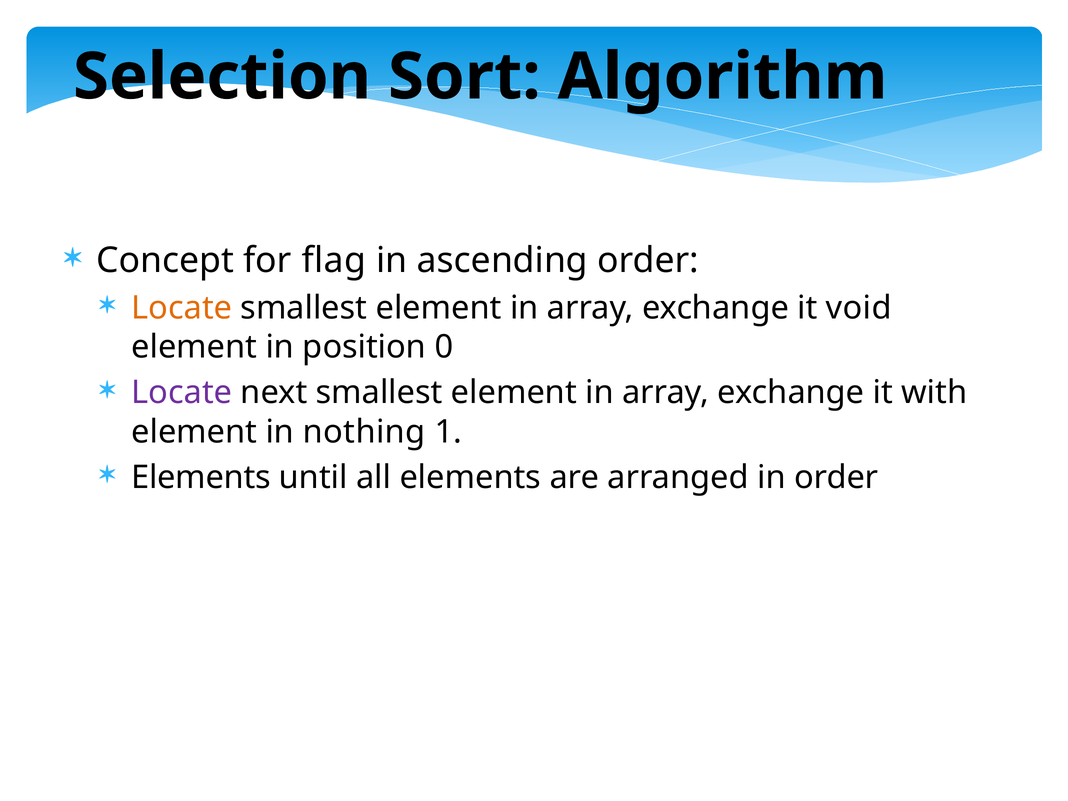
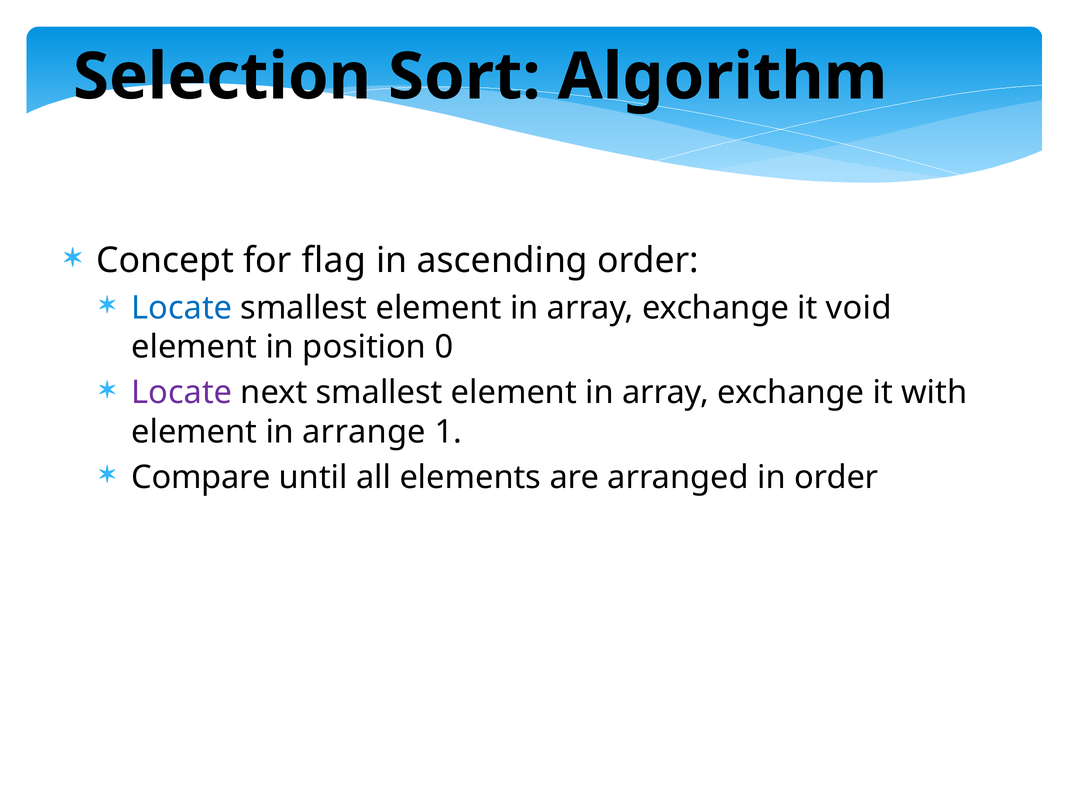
Locate at (182, 308) colour: orange -> blue
nothing: nothing -> arrange
Elements at (201, 477): Elements -> Compare
